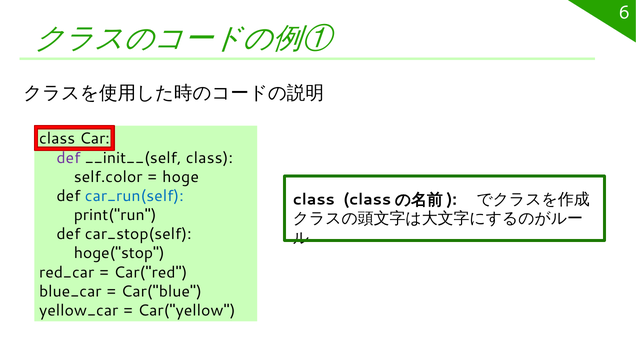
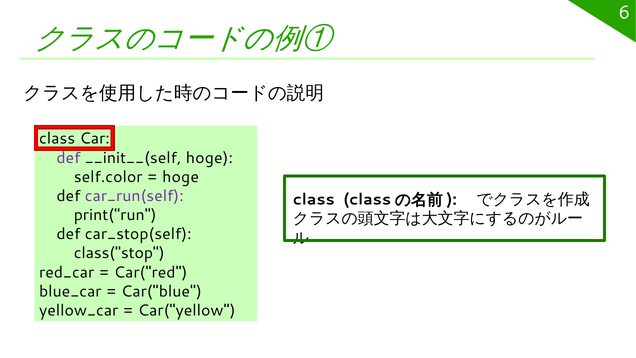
__init__(self class: class -> hoge
car_run(self colour: blue -> purple
hoge("stop: hoge("stop -> class("stop
